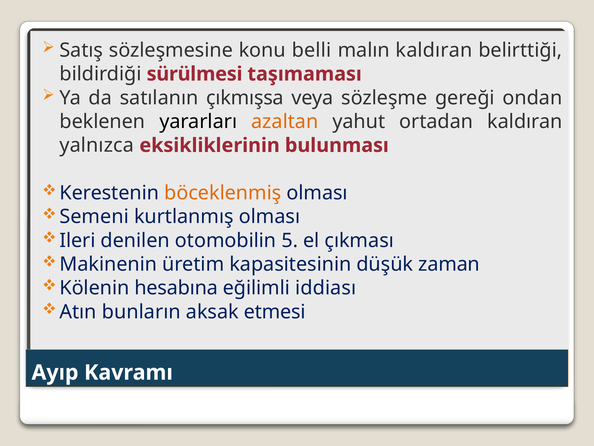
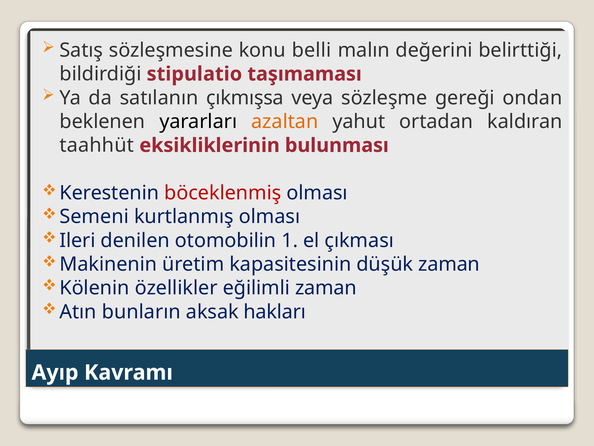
malın kaldıran: kaldıran -> değerini
sürülmesi: sürülmesi -> stipulatio
yalnızca: yalnızca -> taahhüt
böceklenmiş colour: orange -> red
5: 5 -> 1
hesabına: hesabına -> özellikler
eğilimli iddiası: iddiası -> zaman
etmesi: etmesi -> hakları
